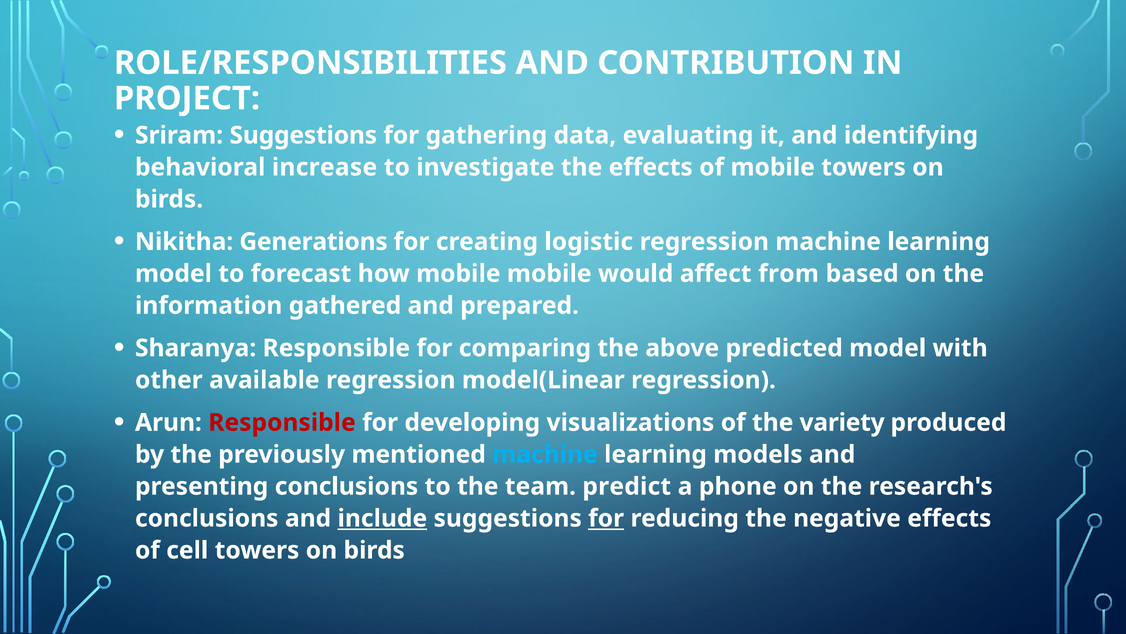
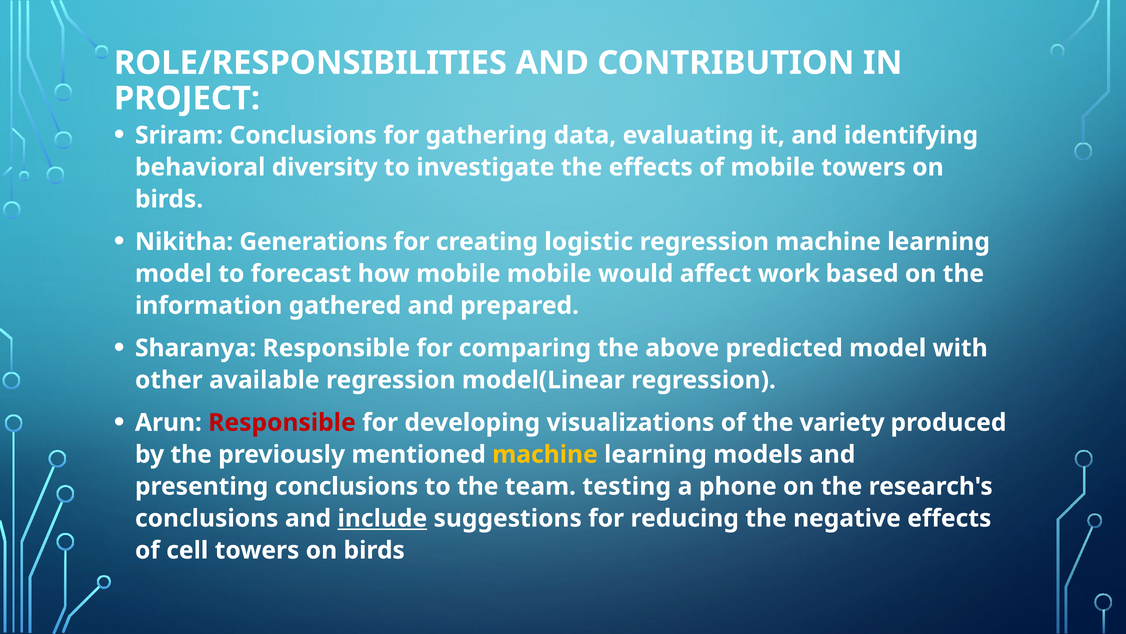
Sriram Suggestions: Suggestions -> Conclusions
increase: increase -> diversity
from: from -> work
machine at (545, 454) colour: light blue -> yellow
predict: predict -> testing
for at (606, 518) underline: present -> none
